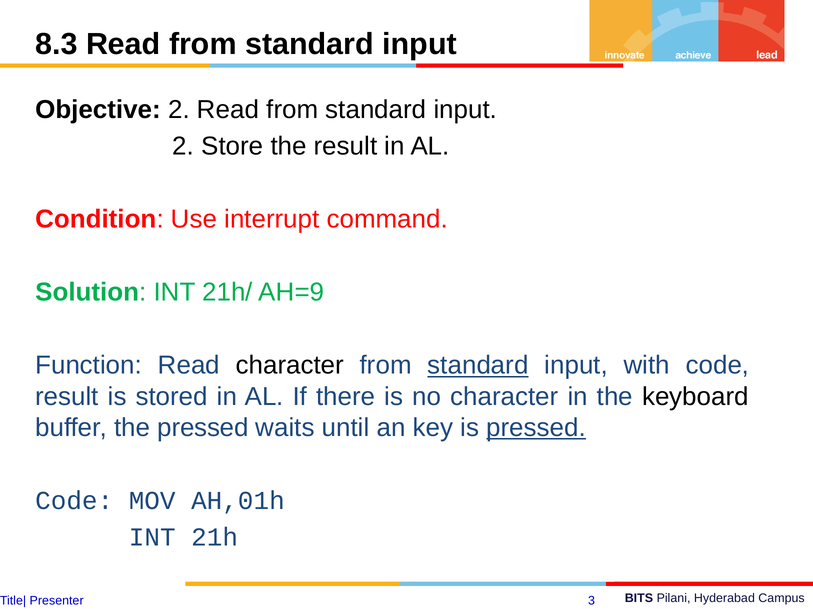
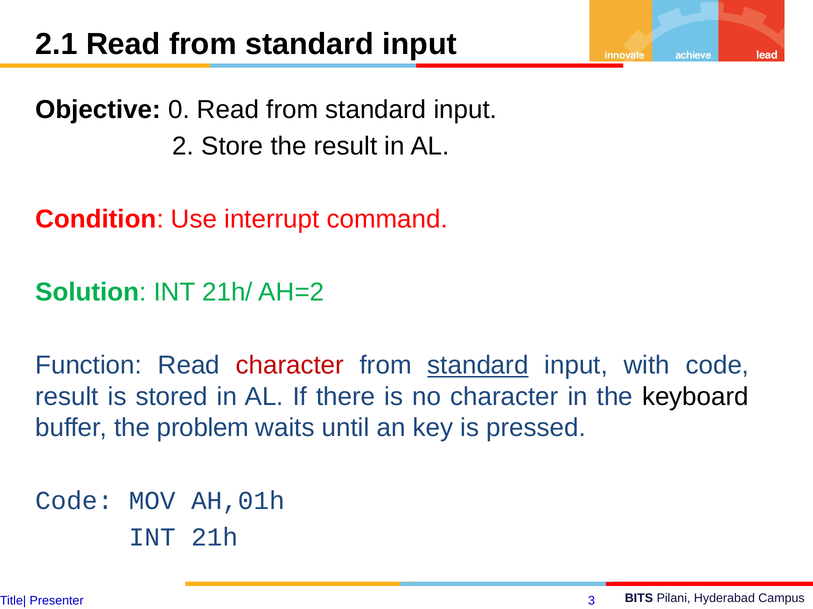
8.3: 8.3 -> 2.1
Objective 2: 2 -> 0
AH=9: AH=9 -> AH=2
character at (290, 366) colour: black -> red
the pressed: pressed -> problem
pressed at (536, 428) underline: present -> none
